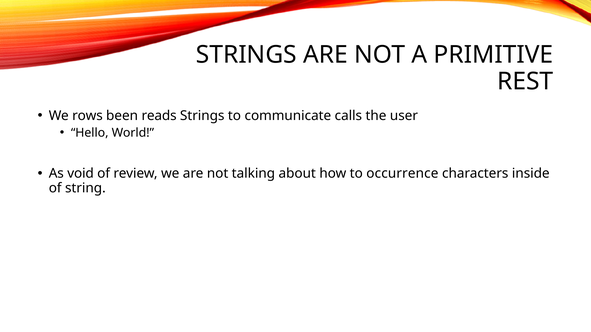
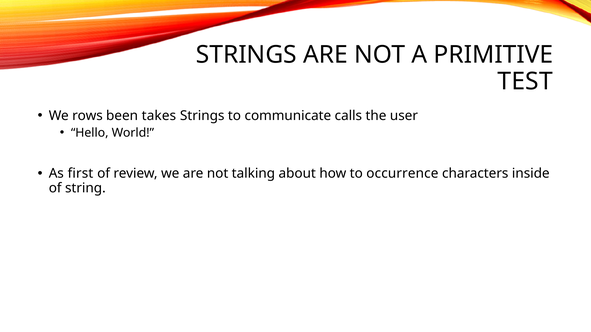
REST: REST -> TEST
reads: reads -> takes
void: void -> first
